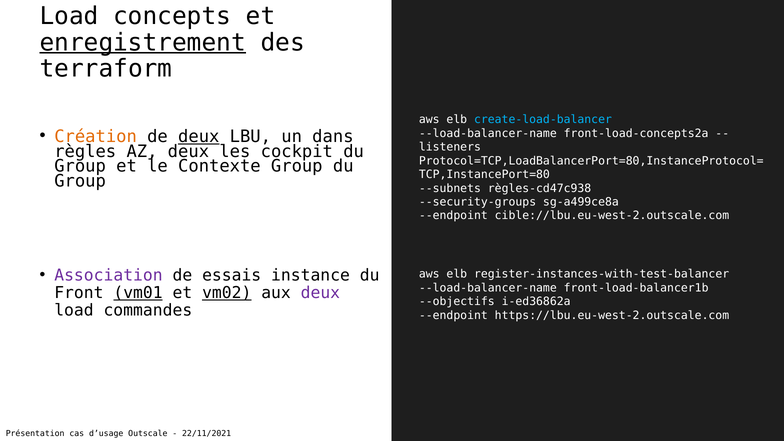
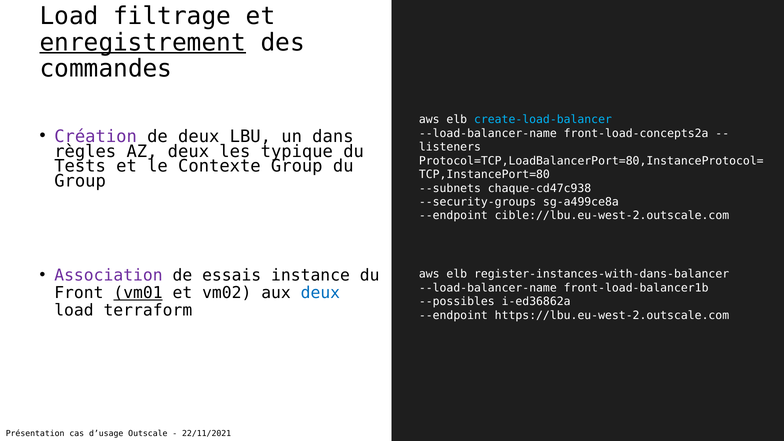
concepts: concepts -> filtrage
terraform: terraform -> commandes
Création colour: orange -> purple
deux at (199, 137) underline: present -> none
cockpit: cockpit -> typique
Group at (80, 166): Group -> Tests
règles-cd47c938: règles-cd47c938 -> chaque-cd47c938
register-instances-with-test-balancer: register-instances-with-test-balancer -> register-instances-with-dans-balancer
vm02 underline: present -> none
deux at (320, 293) colour: purple -> blue
--objectifs: --objectifs -> --possibles
commandes: commandes -> terraform
